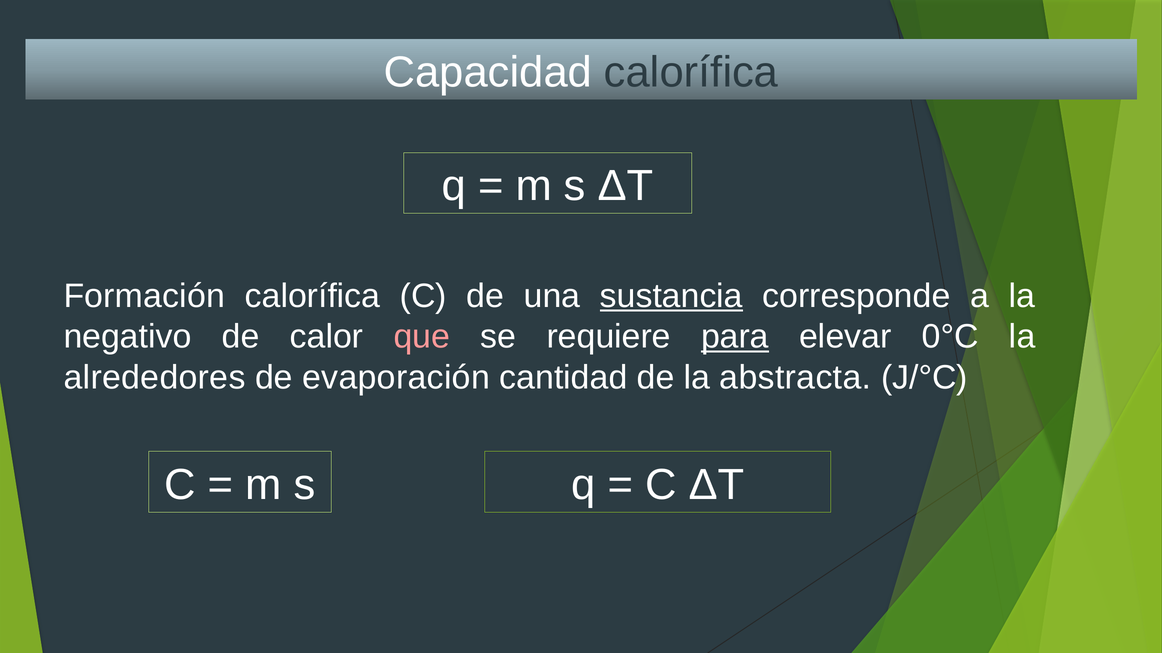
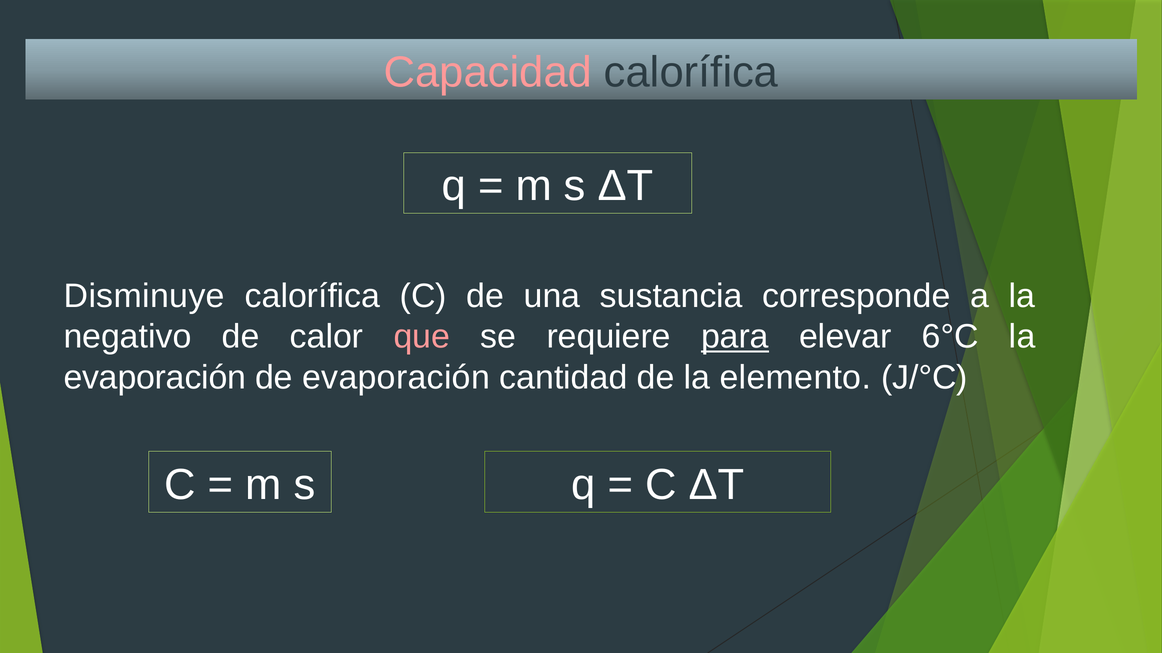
Capacidad colour: white -> pink
Formación: Formación -> Disminuye
sustancia underline: present -> none
0°C: 0°C -> 6°C
alrededores at (155, 378): alrededores -> evaporación
abstracta: abstracta -> elemento
